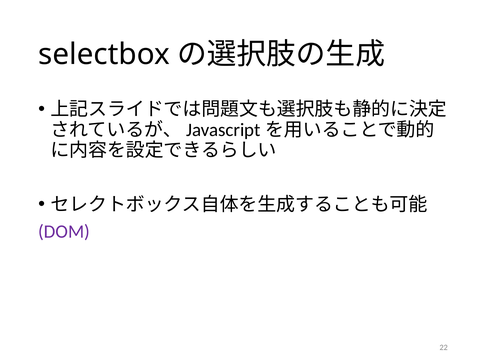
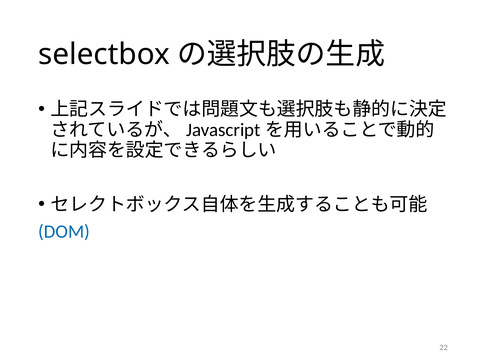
DOM colour: purple -> blue
